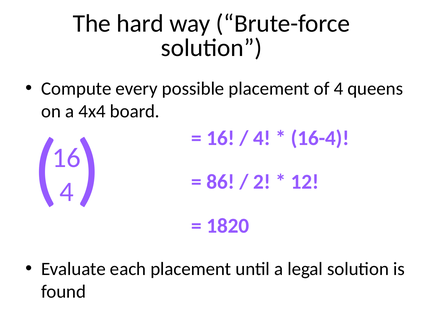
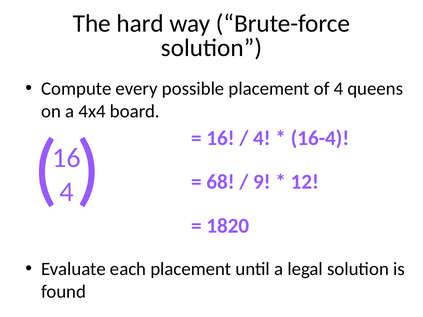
86: 86 -> 68
2: 2 -> 9
